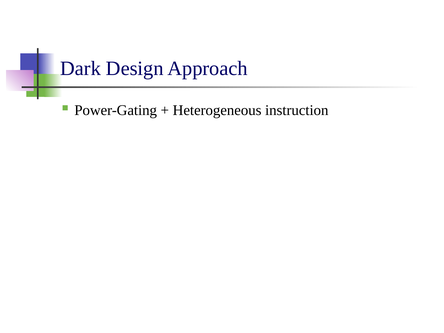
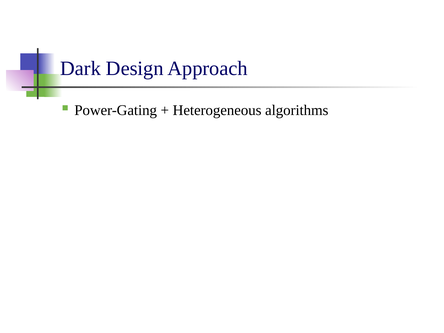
instruction: instruction -> algorithms
